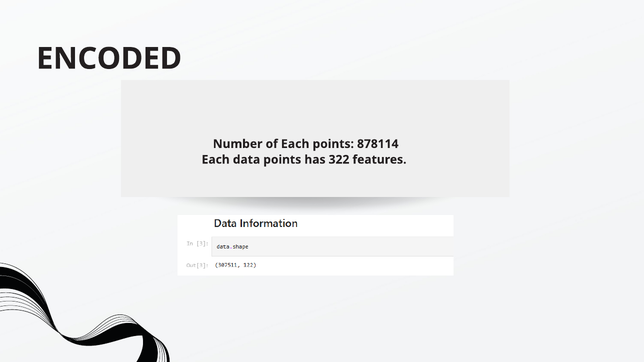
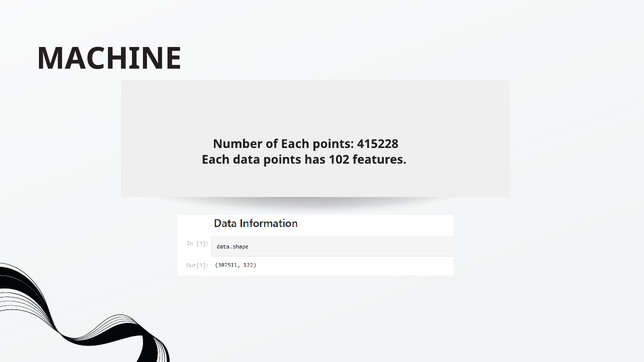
ENCODED: ENCODED -> MACHINE
878114: 878114 -> 415228
322: 322 -> 102
